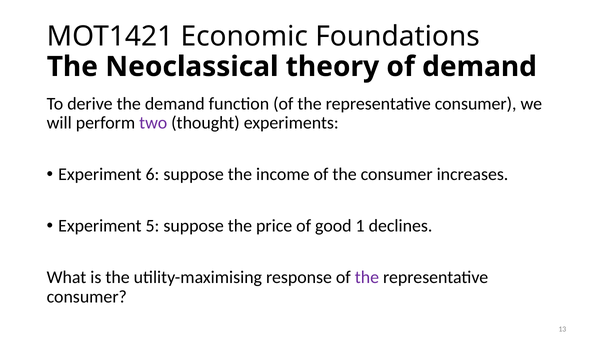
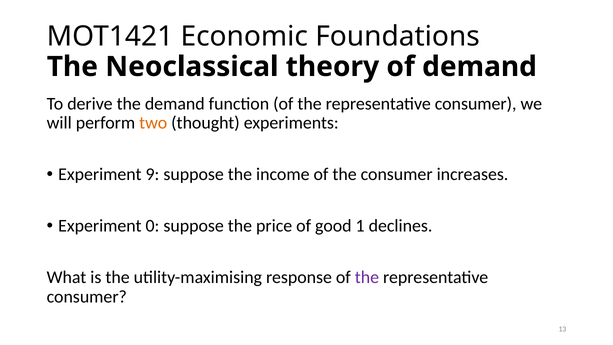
two colour: purple -> orange
6: 6 -> 9
5: 5 -> 0
